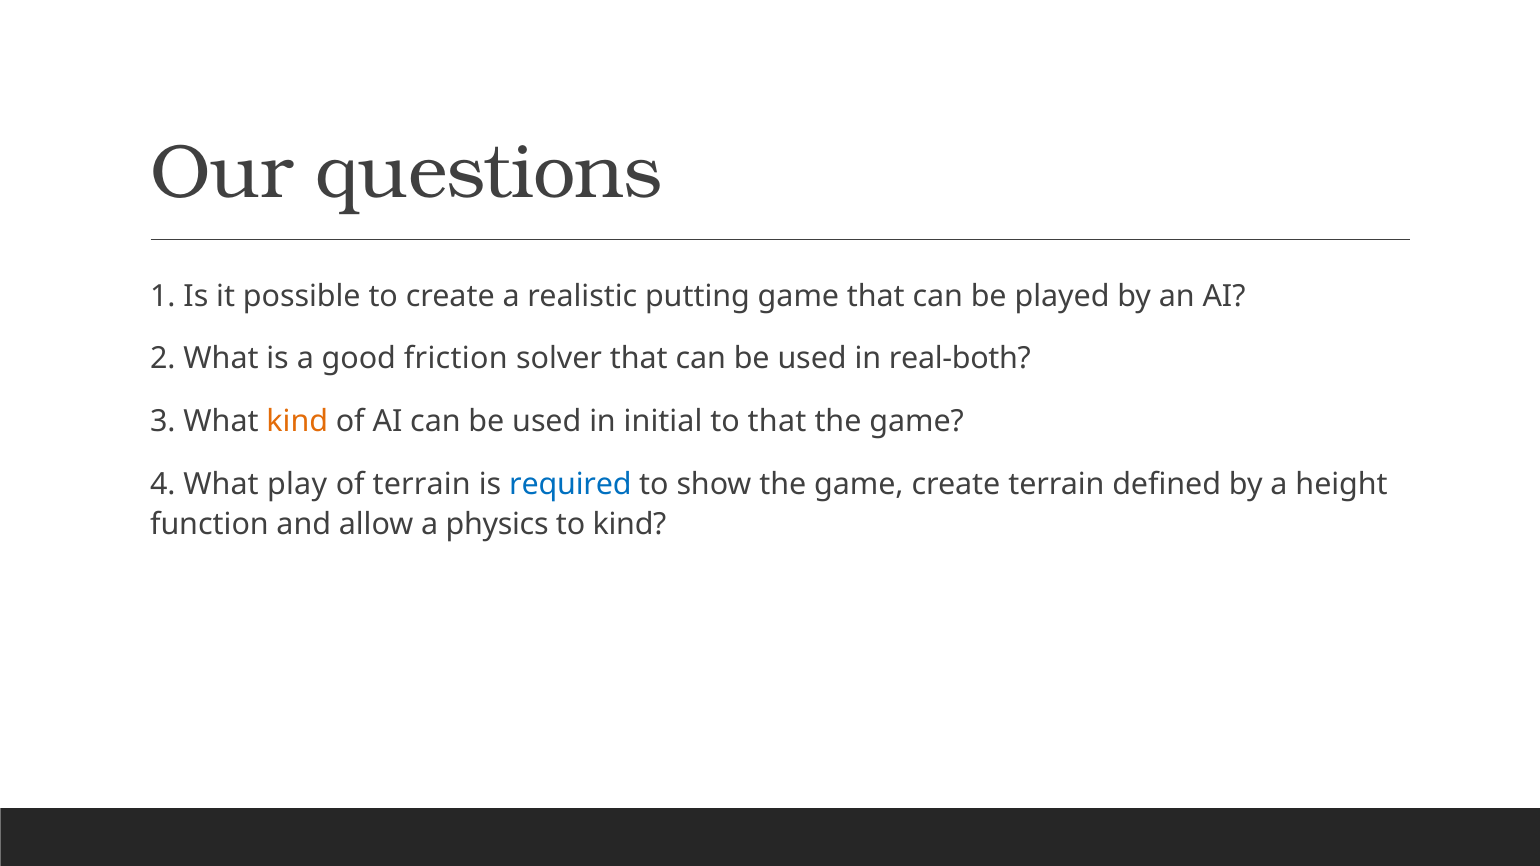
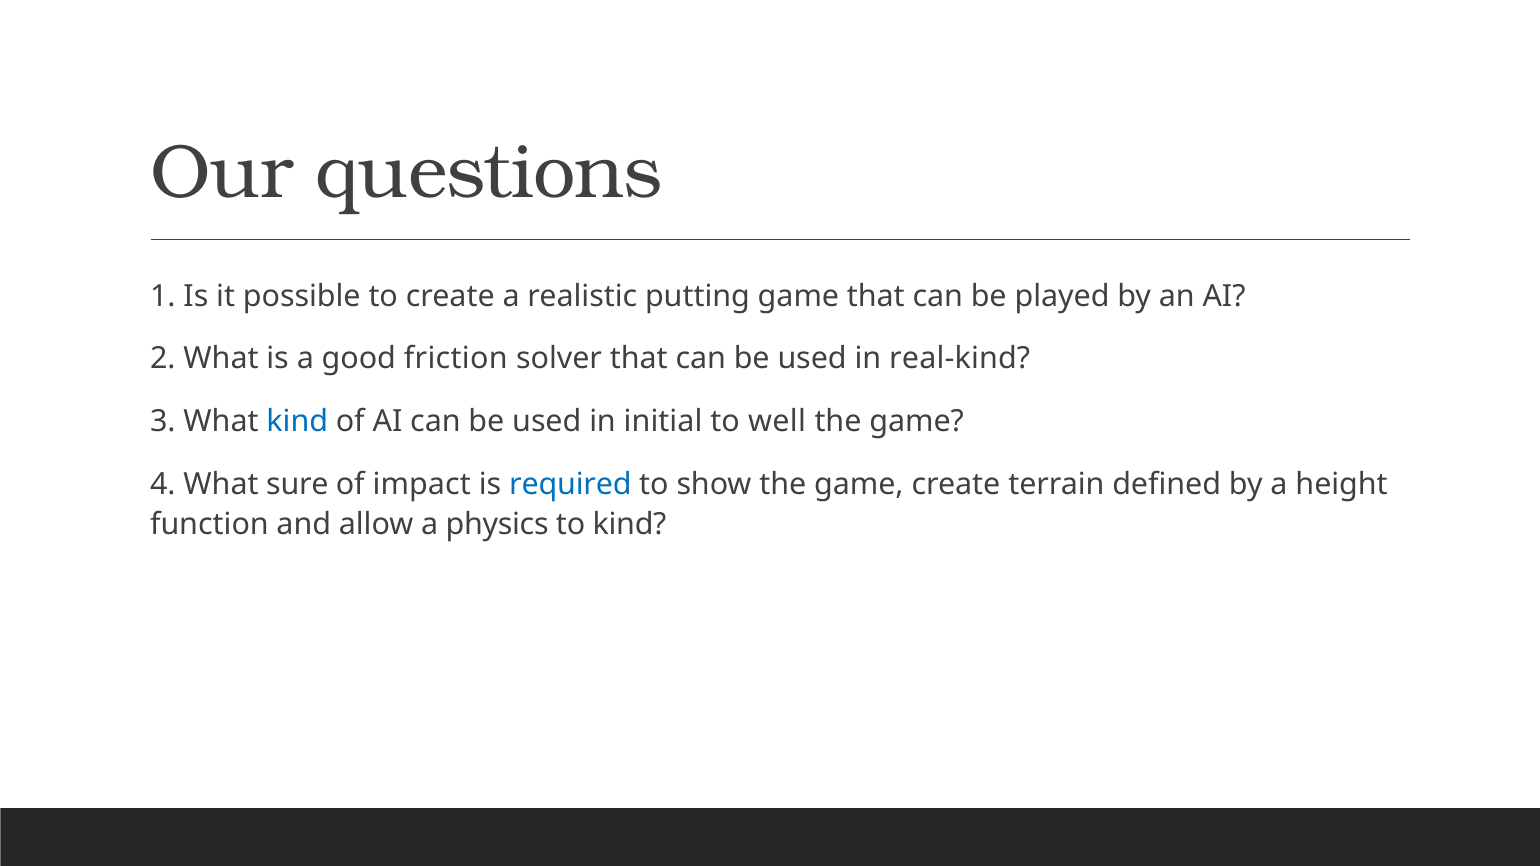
real-both: real-both -> real-kind
kind at (297, 421) colour: orange -> blue
to that: that -> well
play: play -> sure
of terrain: terrain -> impact
